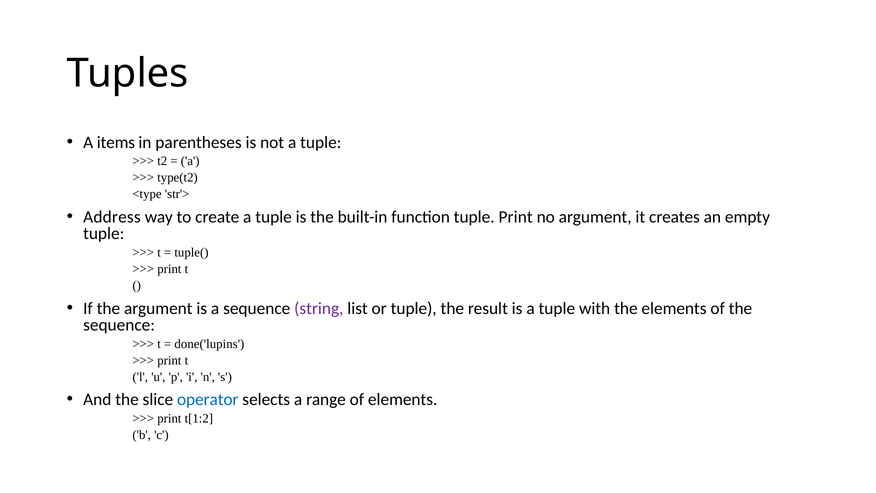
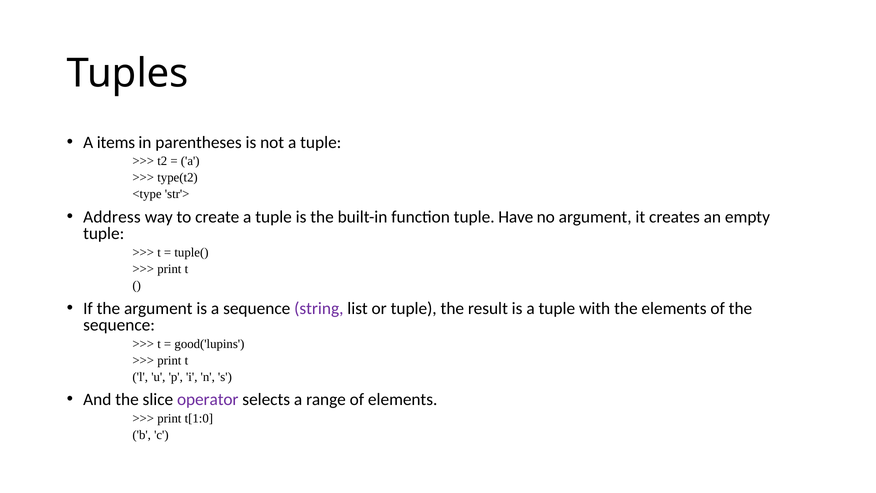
tuple Print: Print -> Have
done('lupins: done('lupins -> good('lupins
operator colour: blue -> purple
t[1:2: t[1:2 -> t[1:0
